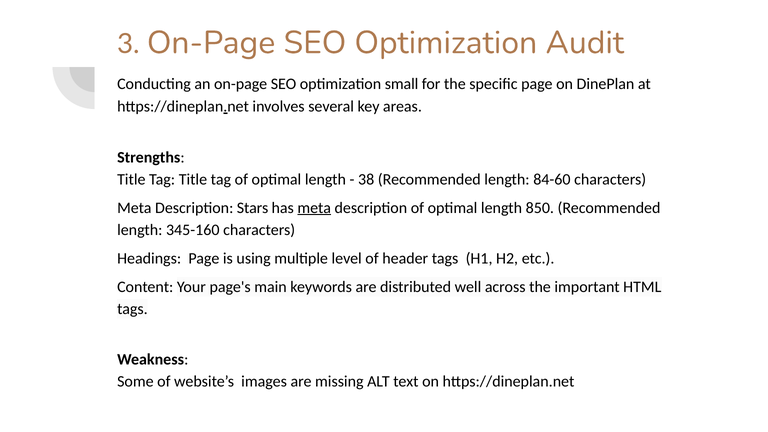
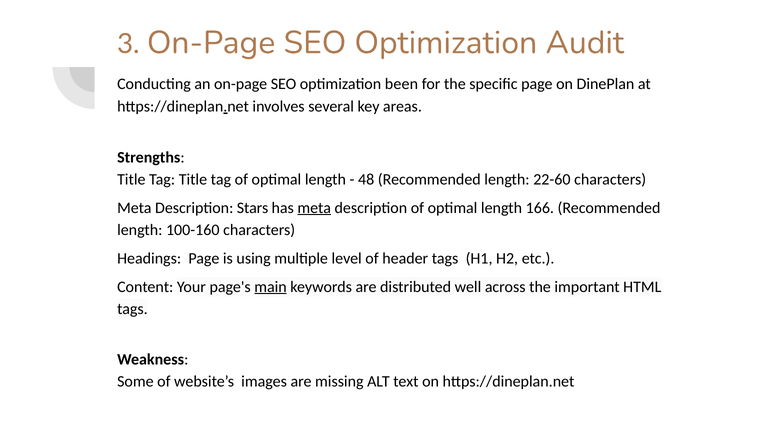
small: small -> been
38: 38 -> 48
84-60: 84-60 -> 22-60
850: 850 -> 166
345-160: 345-160 -> 100-160
main underline: none -> present
